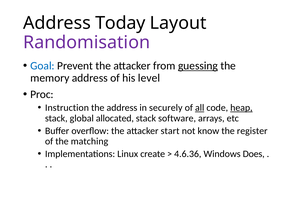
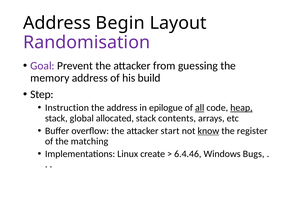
Today: Today -> Begin
Goal colour: blue -> purple
guessing underline: present -> none
level: level -> build
Proc: Proc -> Step
securely: securely -> epilogue
software: software -> contents
know underline: none -> present
4.6.36: 4.6.36 -> 6.4.46
Does: Does -> Bugs
